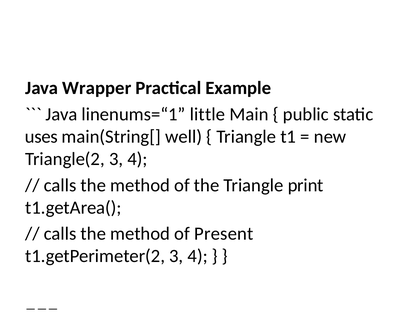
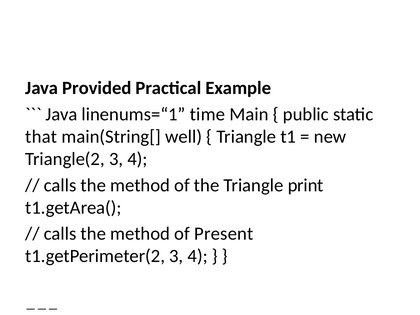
Wrapper: Wrapper -> Provided
linenums=“1 little: little -> time
uses at (41, 137): uses -> that
